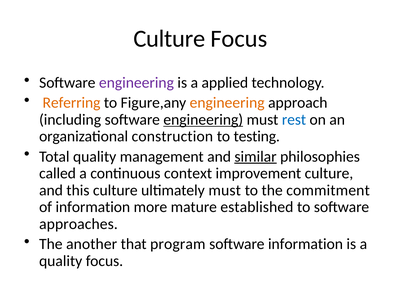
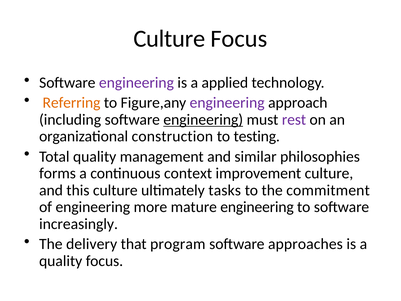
engineering at (227, 103) colour: orange -> purple
rest colour: blue -> purple
similar underline: present -> none
called: called -> forms
ultimately must: must -> tasks
of information: information -> engineering
mature established: established -> engineering
approaches: approaches -> increasingly
another: another -> delivery
software information: information -> approaches
